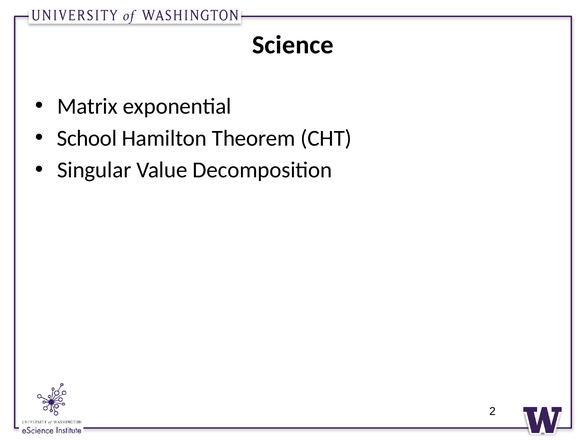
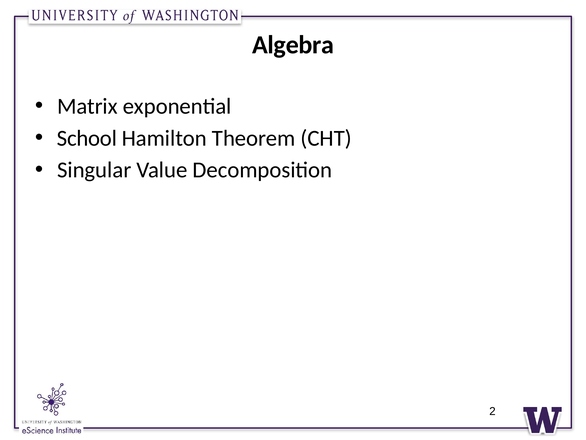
Science: Science -> Algebra
